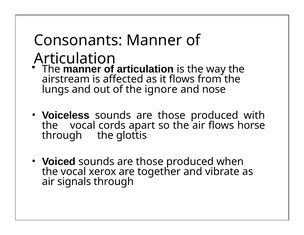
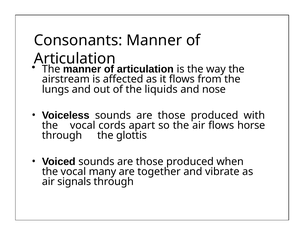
ignore: ignore -> liquids
xerox: xerox -> many
